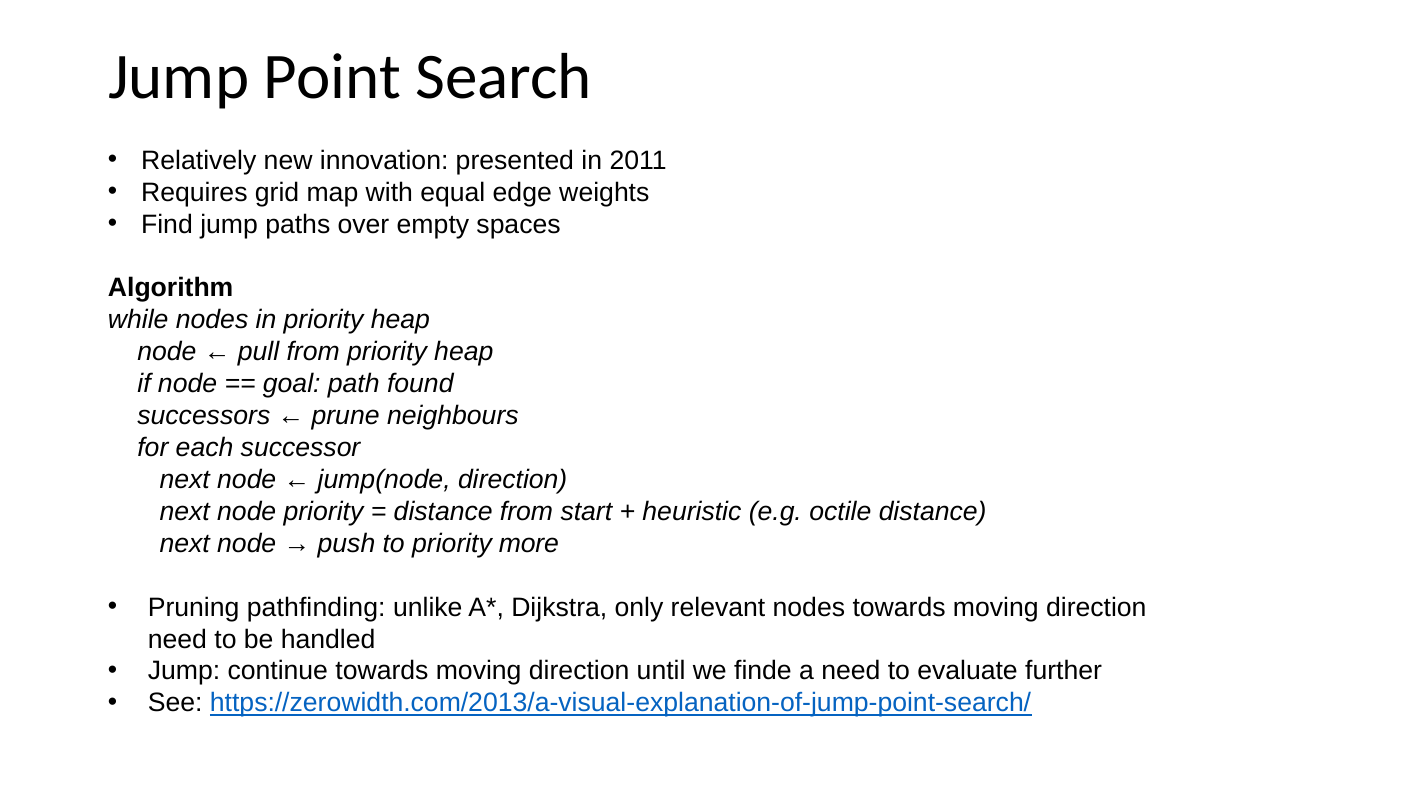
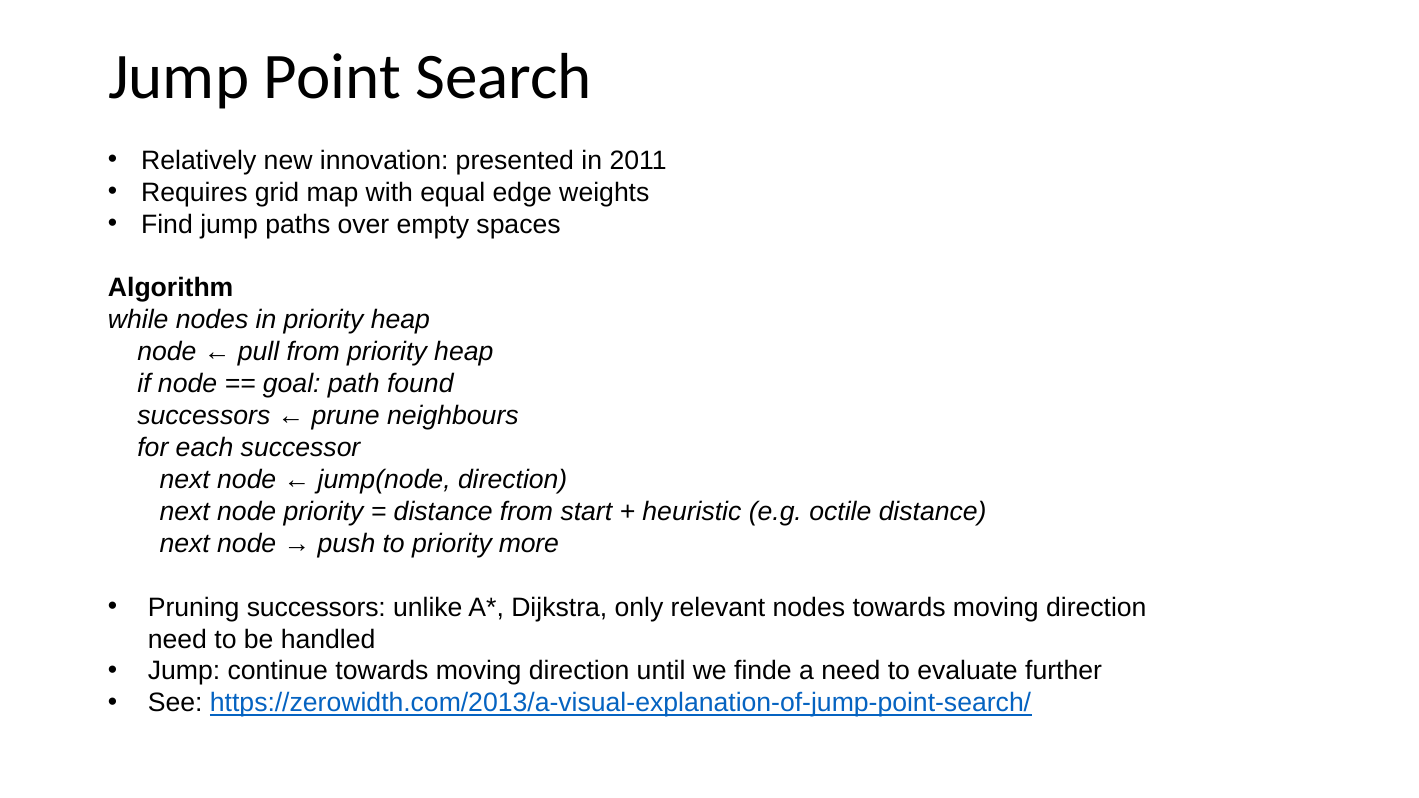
Pruning pathfinding: pathfinding -> successors
